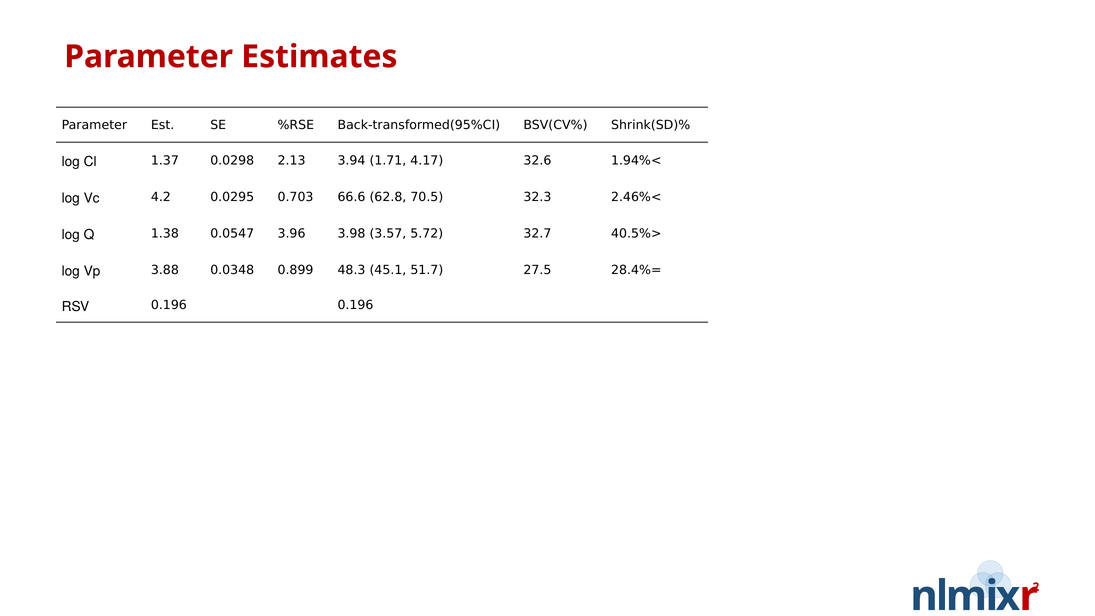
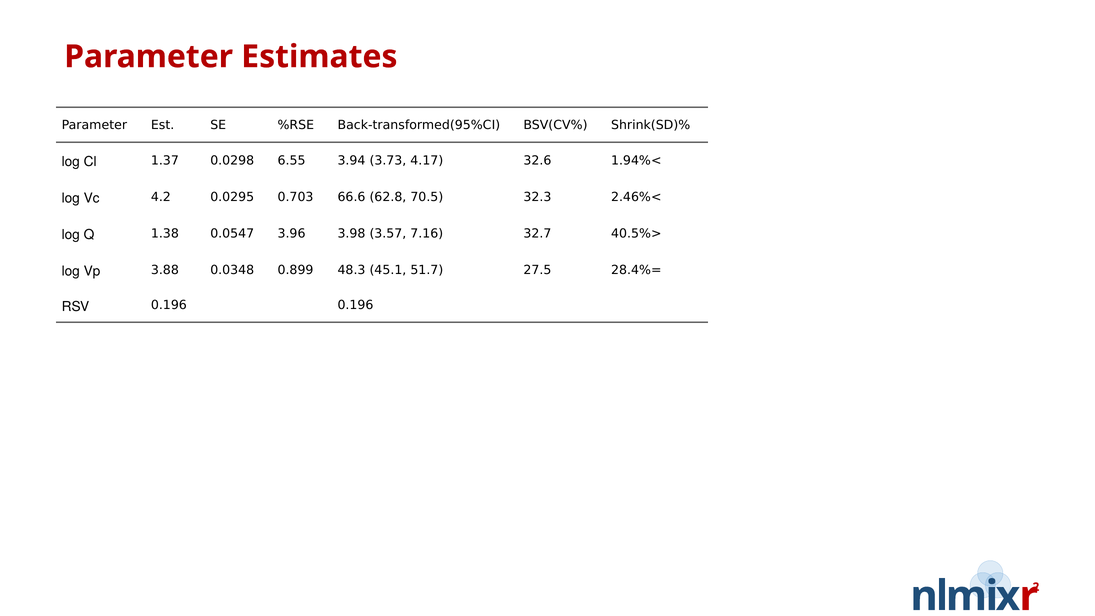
2.13: 2.13 -> 6.55
1.71: 1.71 -> 3.73
5.72: 5.72 -> 7.16
